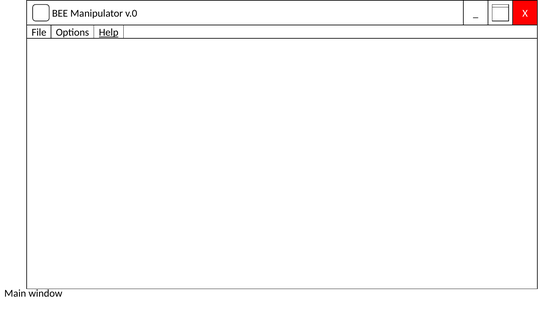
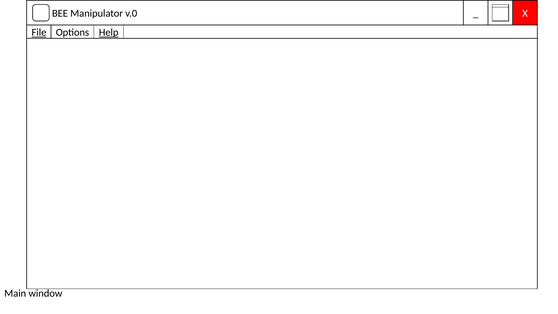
File underline: none -> present
